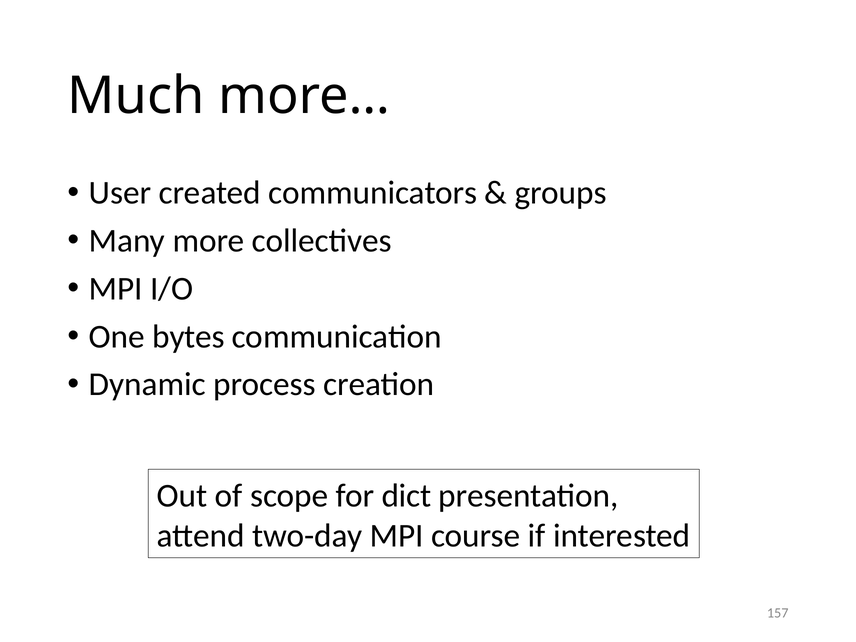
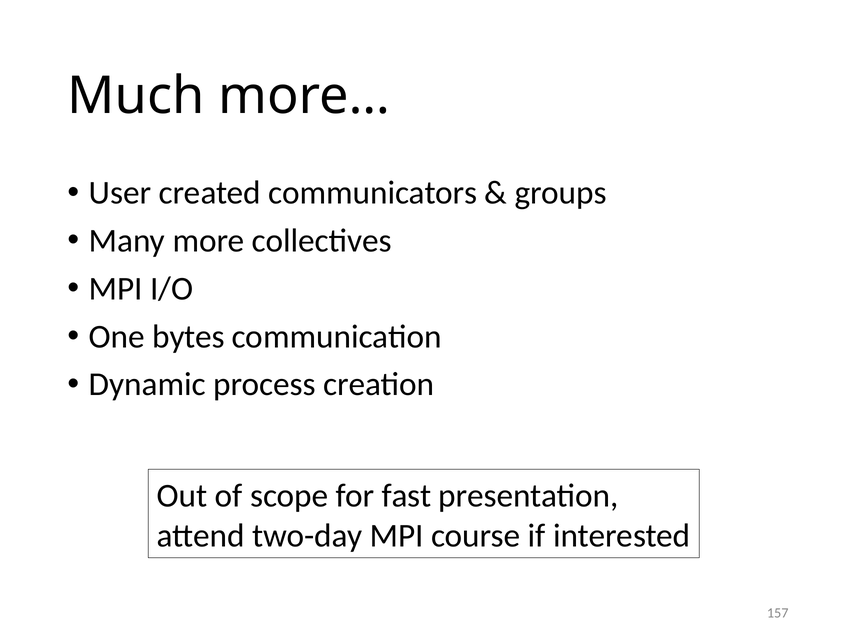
dict: dict -> fast
